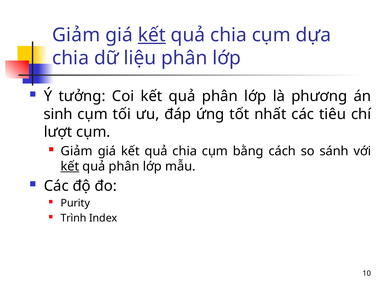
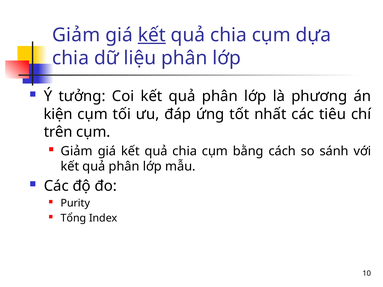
sinh: sinh -> kiện
lượt: lượt -> trên
kết at (70, 167) underline: present -> none
Trình: Trình -> Tổng
